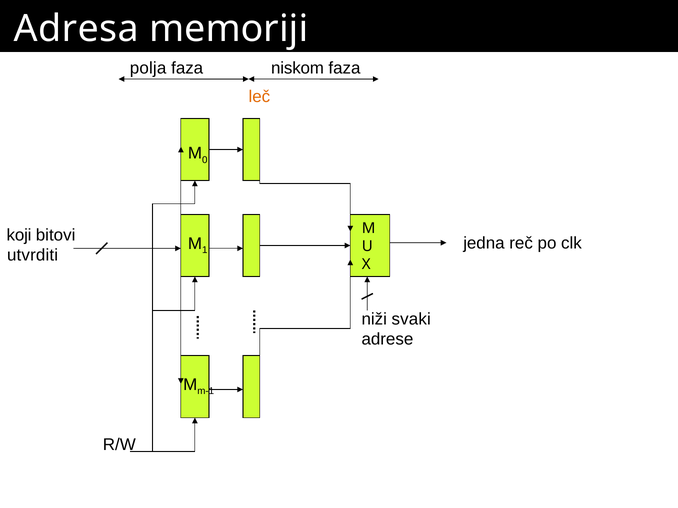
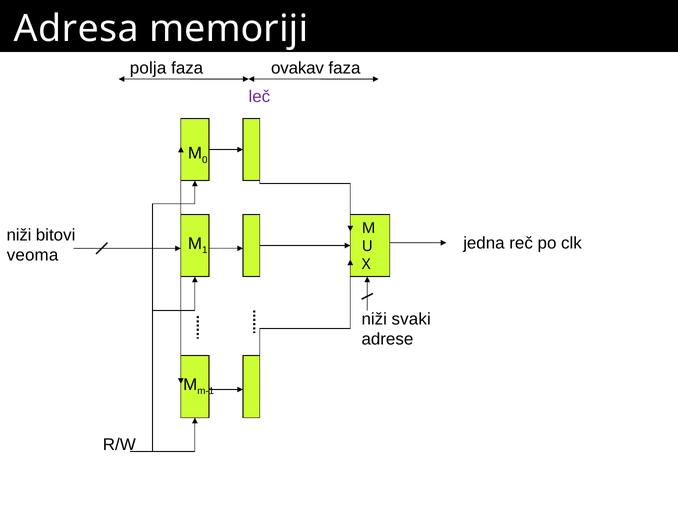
niskom: niskom -> ovakav
leč colour: orange -> purple
koji at (19, 235): koji -> niži
utvrditi: utvrditi -> veoma
